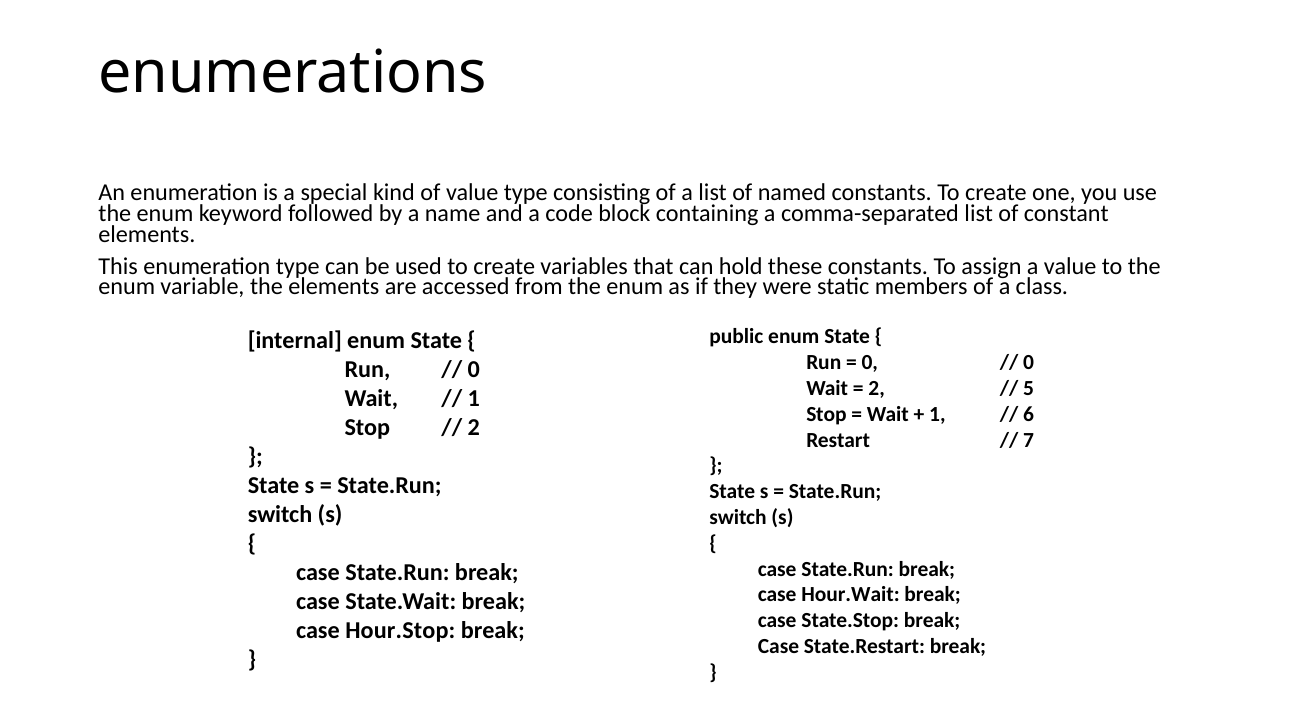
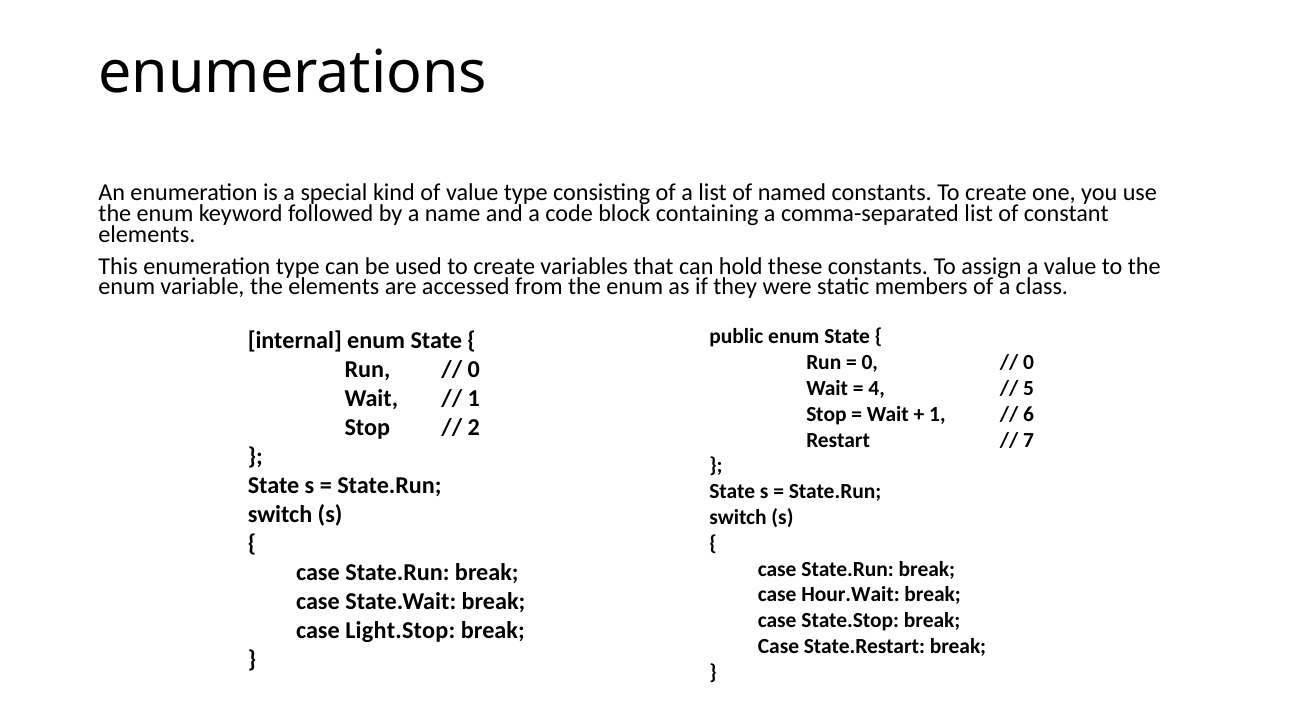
2 at (877, 388): 2 -> 4
Hour.Stop: Hour.Stop -> Light.Stop
